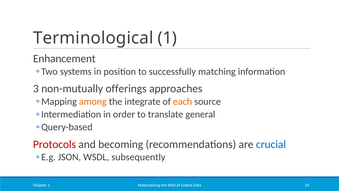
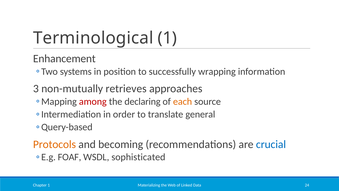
matching: matching -> wrapping
offerings: offerings -> retrieves
among colour: orange -> red
integrate: integrate -> declaring
Protocols colour: red -> orange
JSON: JSON -> FOAF
subsequently: subsequently -> sophisticated
